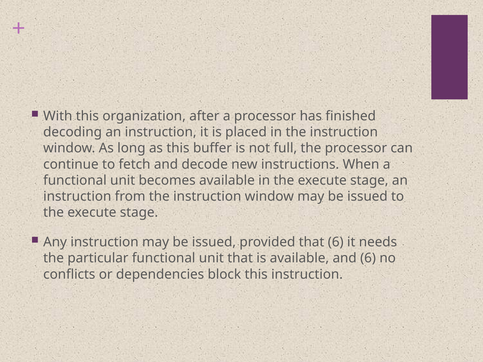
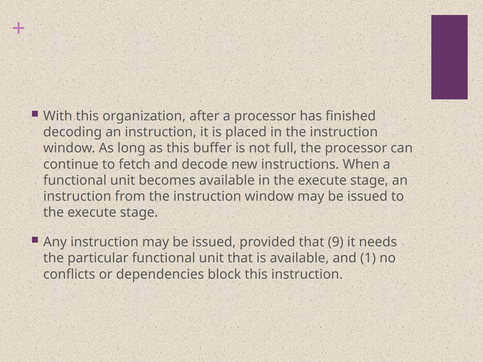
that 6: 6 -> 9
and 6: 6 -> 1
